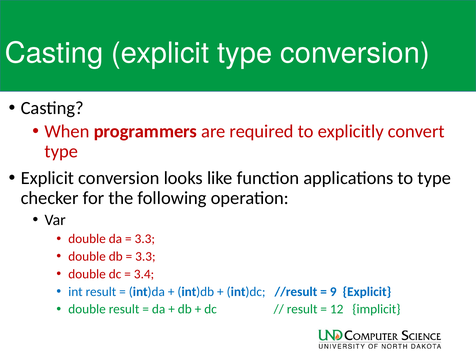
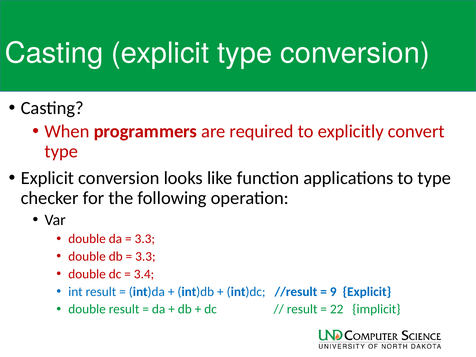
12: 12 -> 22
